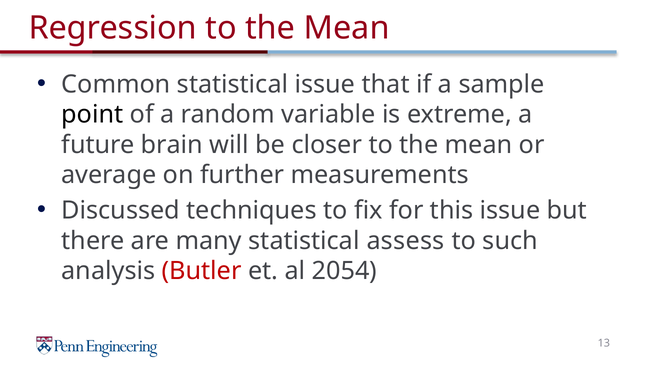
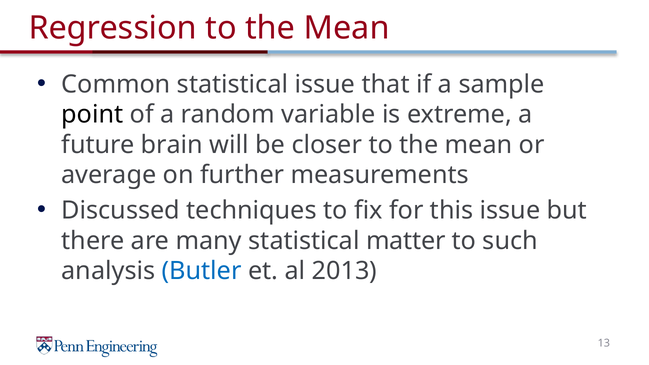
assess: assess -> matter
Butler colour: red -> blue
2054: 2054 -> 2013
